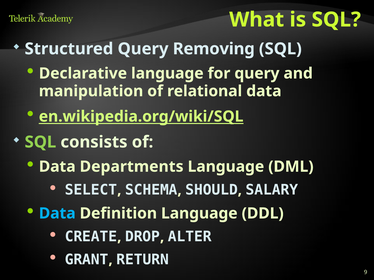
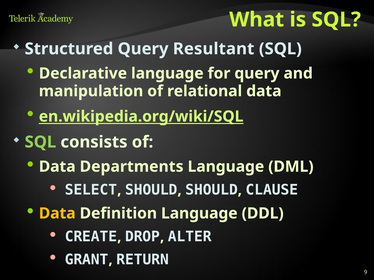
Removing: Removing -> Resultant
SCHEMA at (151, 190): SCHEMA -> SHOULD
SALARY: SALARY -> CLAUSE
Data at (57, 214) colour: light blue -> yellow
